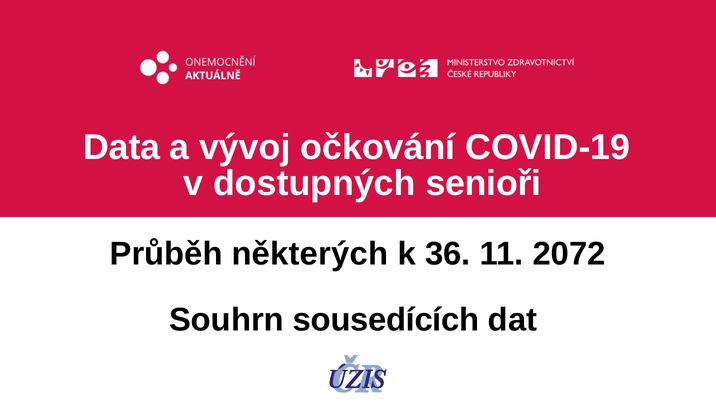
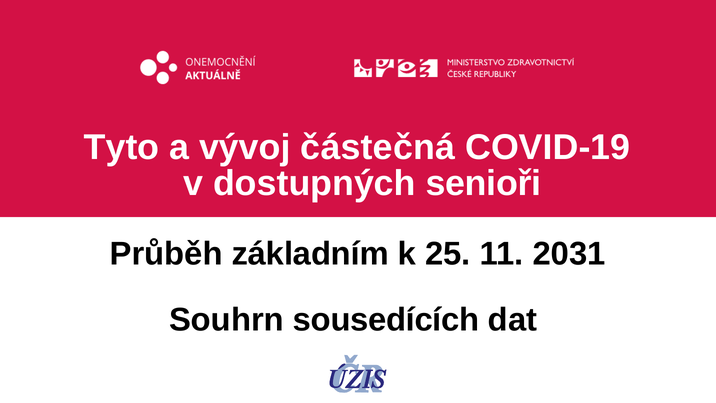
Data: Data -> Tyto
očkování: očkování -> částečná
některých: některých -> základním
36: 36 -> 25
2072: 2072 -> 2031
